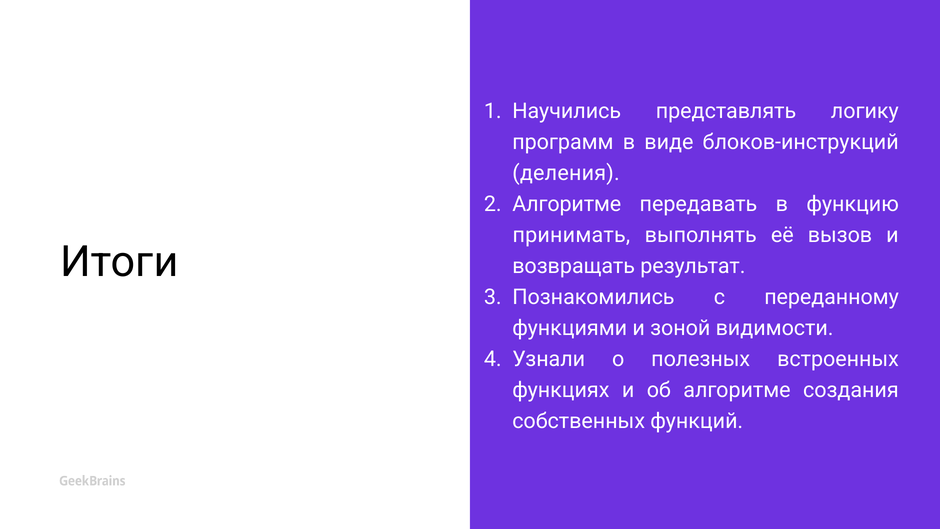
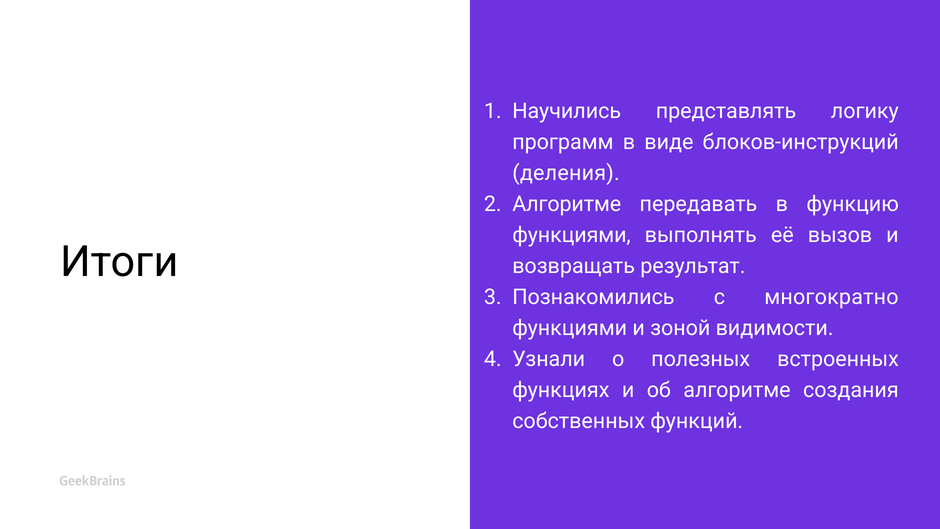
принимать at (571, 235): принимать -> функциями
переданному: переданному -> многократно
